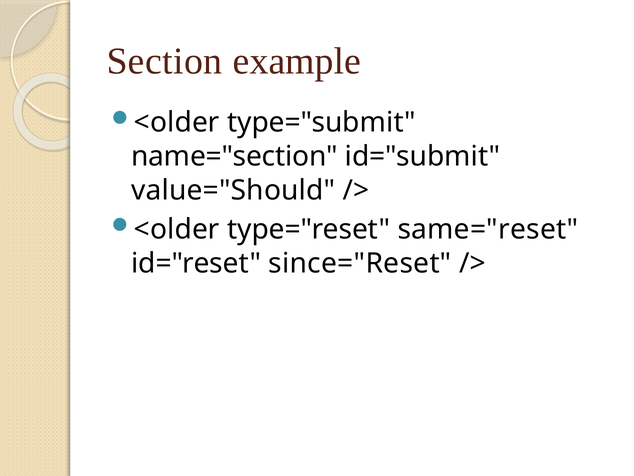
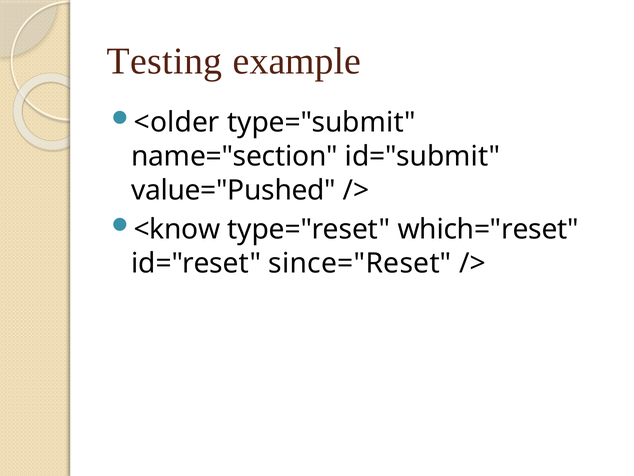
Section: Section -> Testing
value="Should: value="Should -> value="Pushed
<older at (177, 229): <older -> <know
same="reset: same="reset -> which="reset
